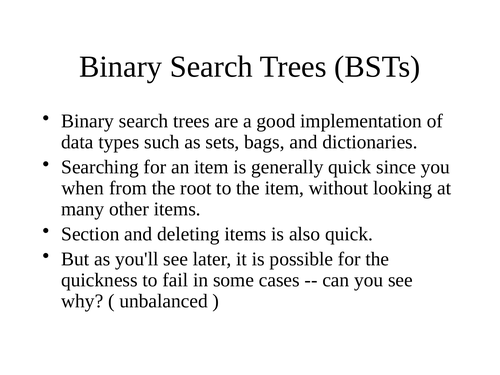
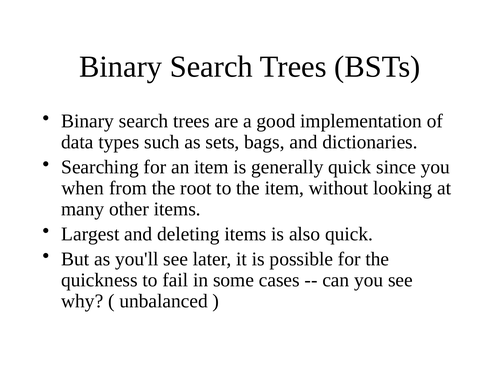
Section: Section -> Largest
